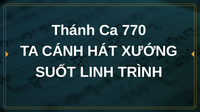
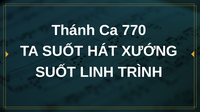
TA CÁNH: CÁNH -> SUỐT
